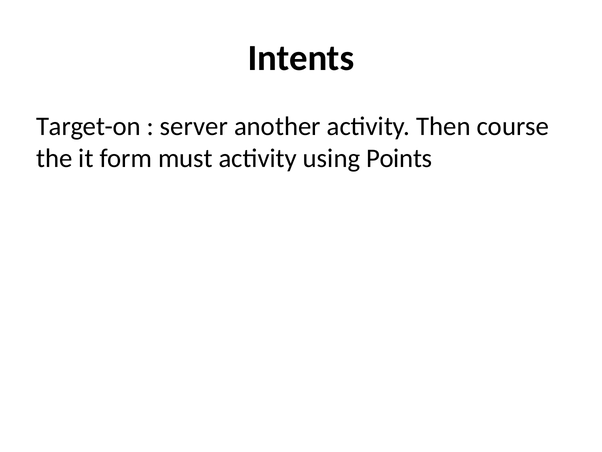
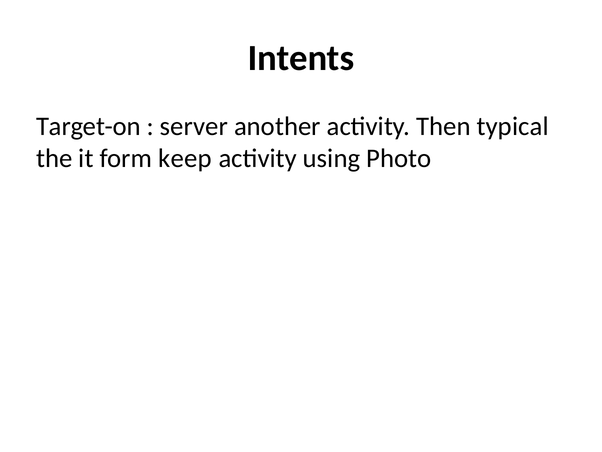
course: course -> typical
must: must -> keep
Points: Points -> Photo
